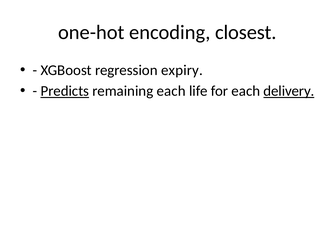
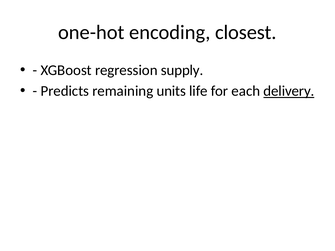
expiry: expiry -> supply
Predicts underline: present -> none
remaining each: each -> units
